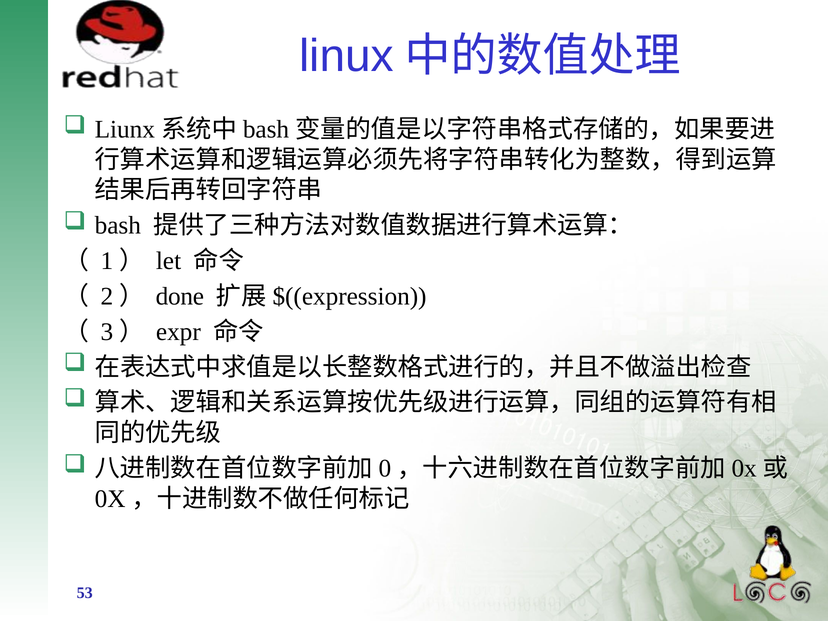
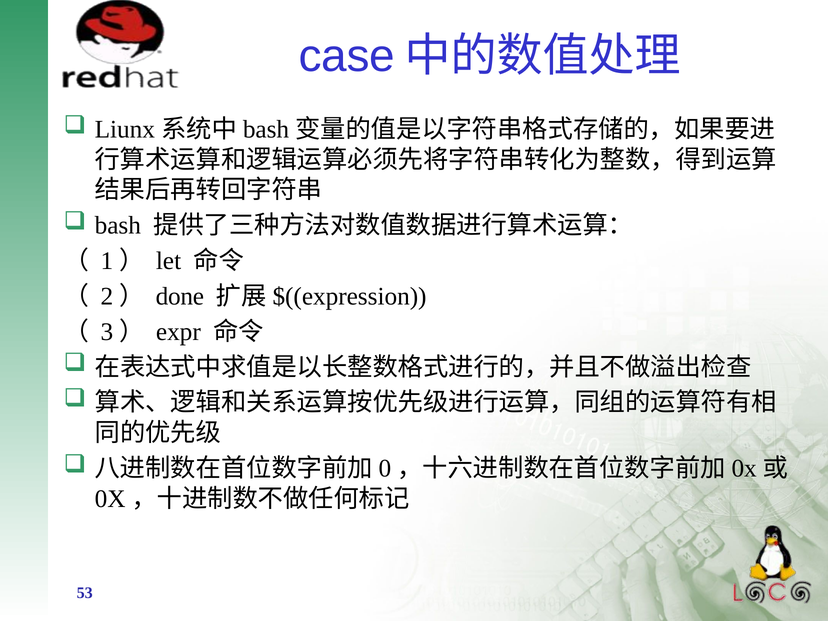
linux: linux -> case
